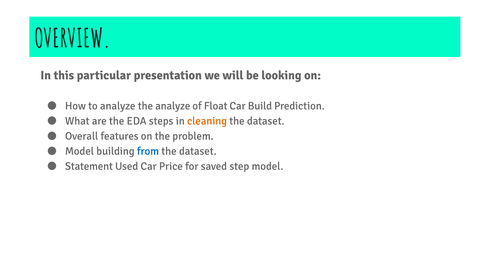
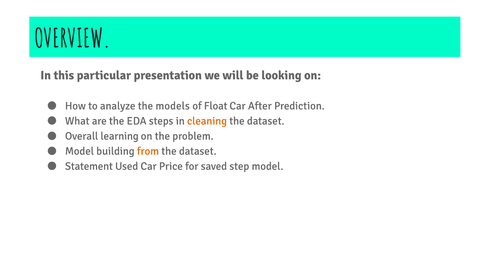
the analyze: analyze -> models
Build: Build -> After
features: features -> learning
from colour: blue -> orange
